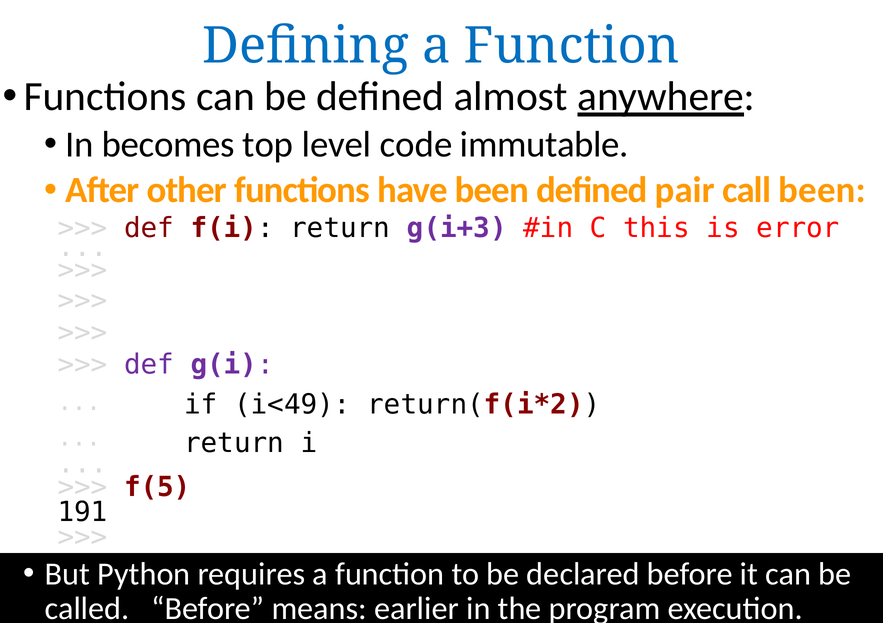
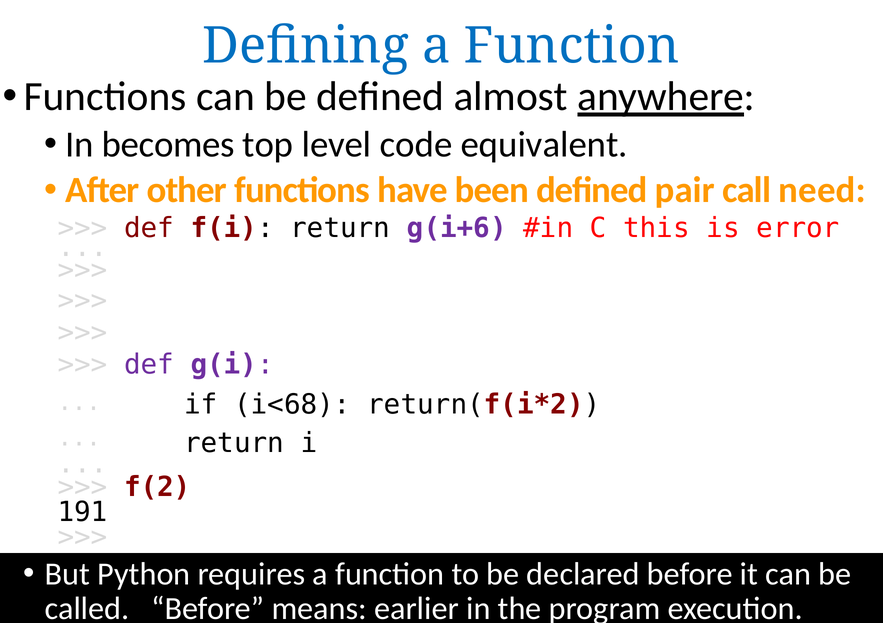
immutable: immutable -> equivalent
call been: been -> need
g(i+3: g(i+3 -> g(i+6
i<49: i<49 -> i<68
f(5: f(5 -> f(2
